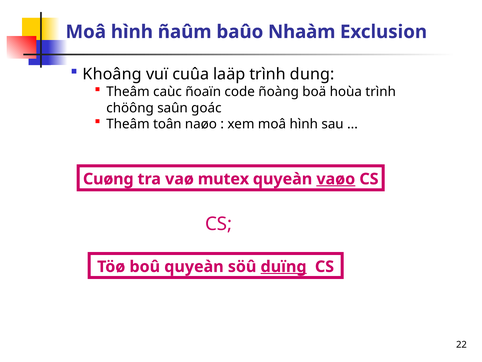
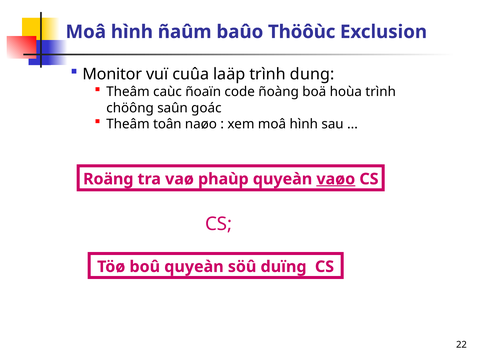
Nhaàm: Nhaàm -> Thöôùc
Khoâng: Khoâng -> Monitor
Cuøng: Cuøng -> Roäng
mutex: mutex -> phaùp
duïng underline: present -> none
